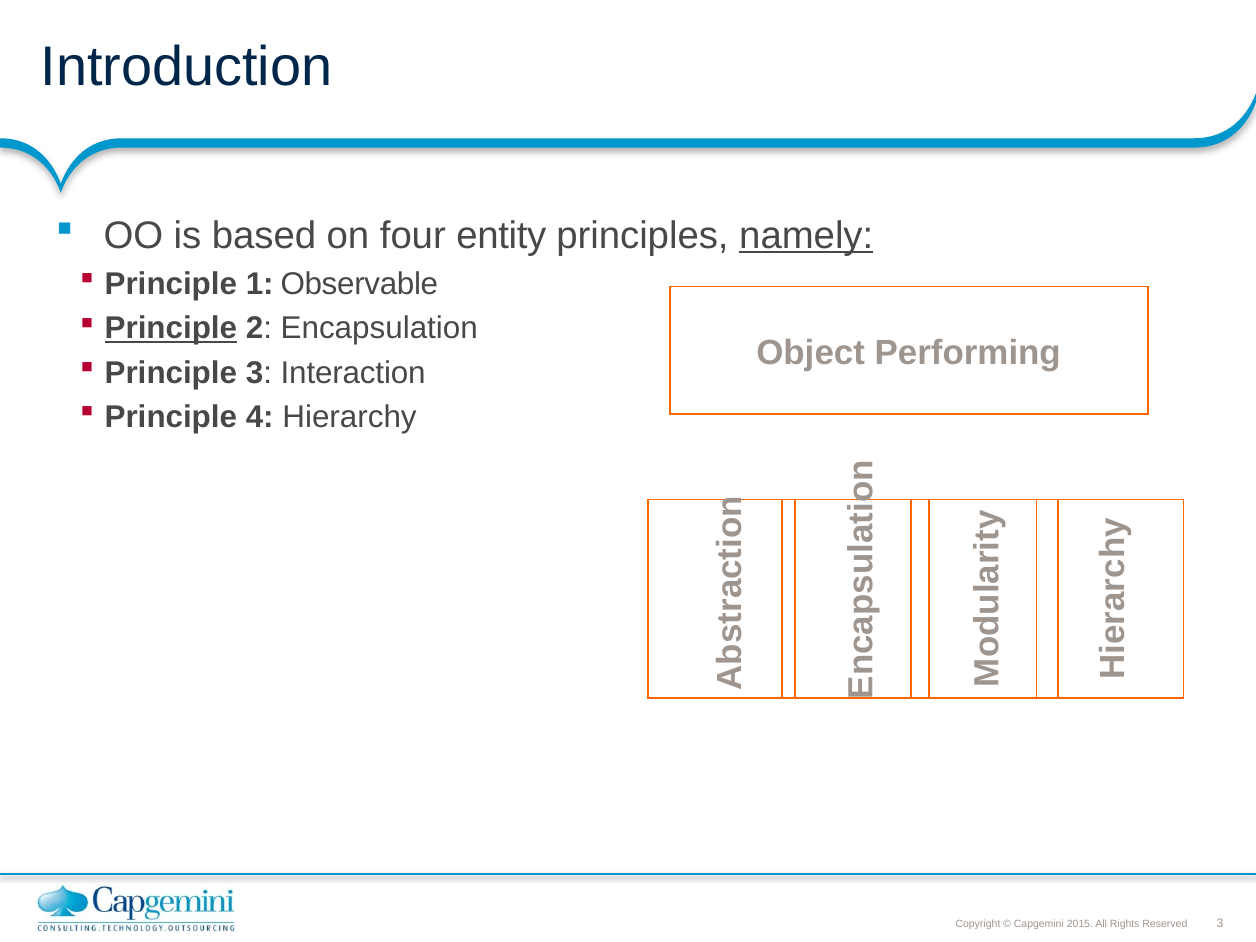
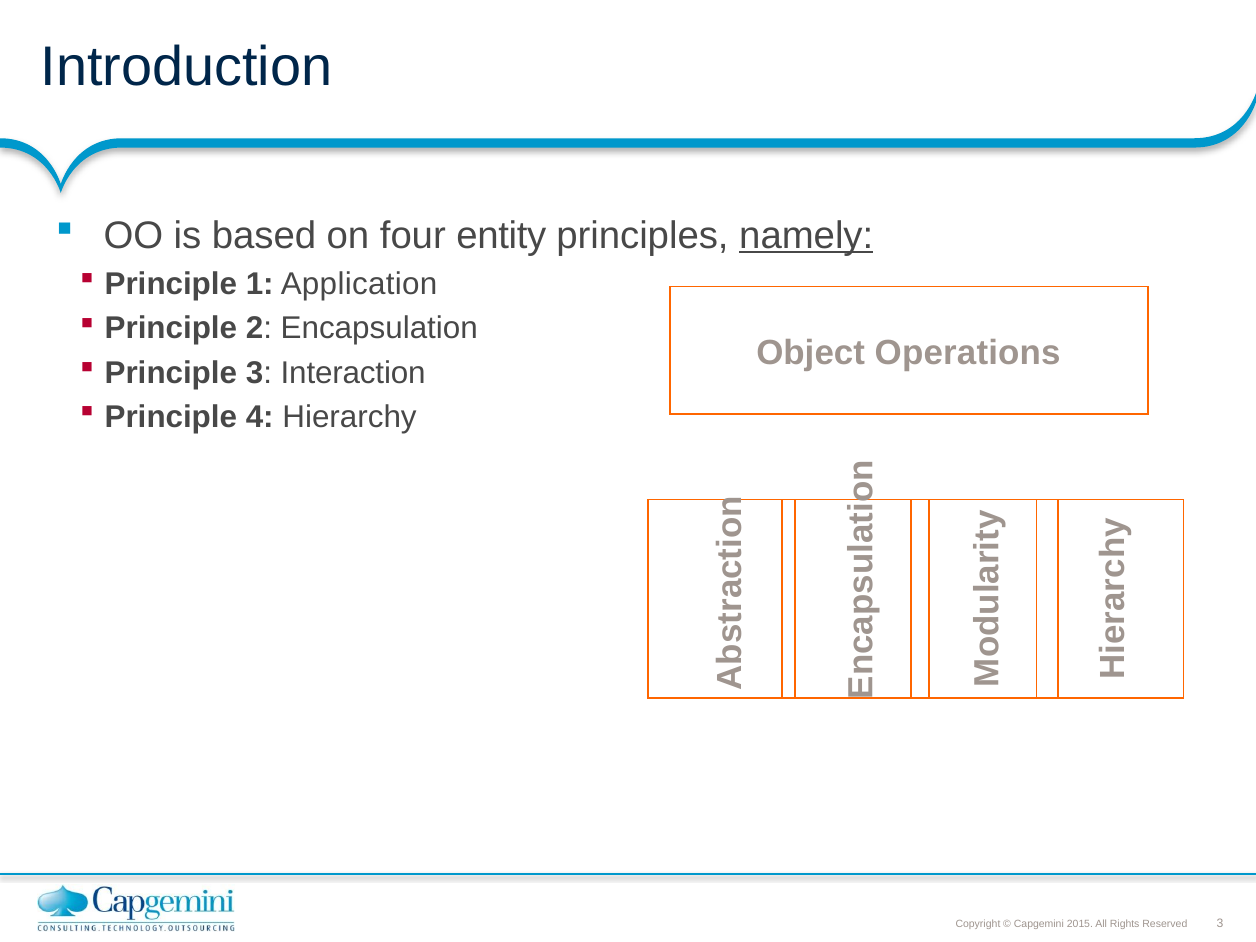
Observable: Observable -> Application
Principle at (171, 328) underline: present -> none
Performing: Performing -> Operations
